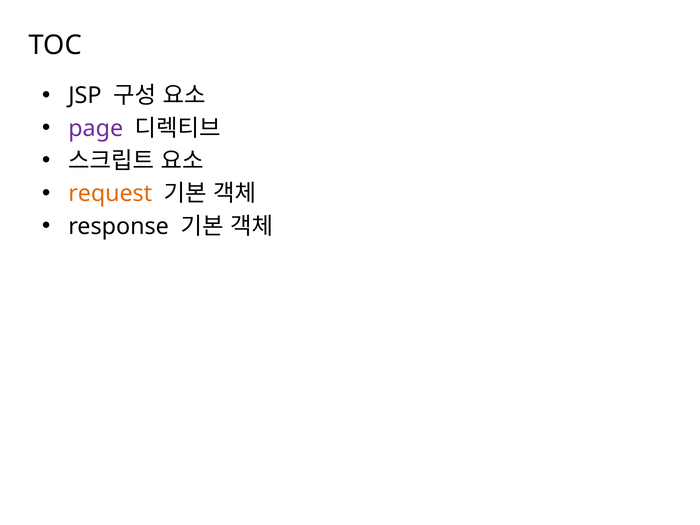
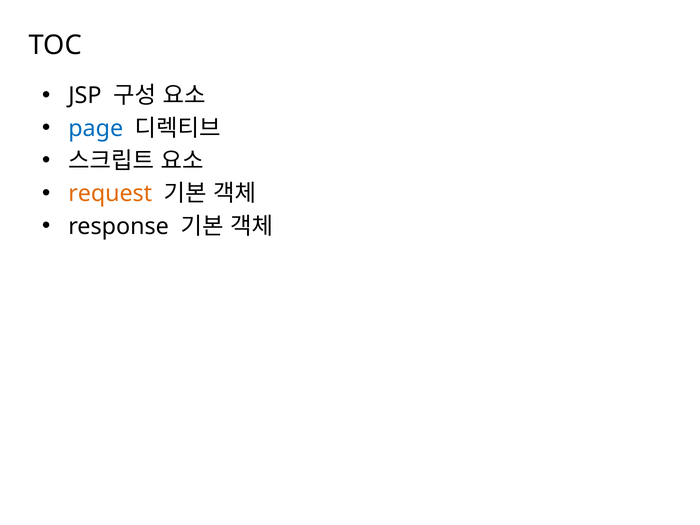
page colour: purple -> blue
